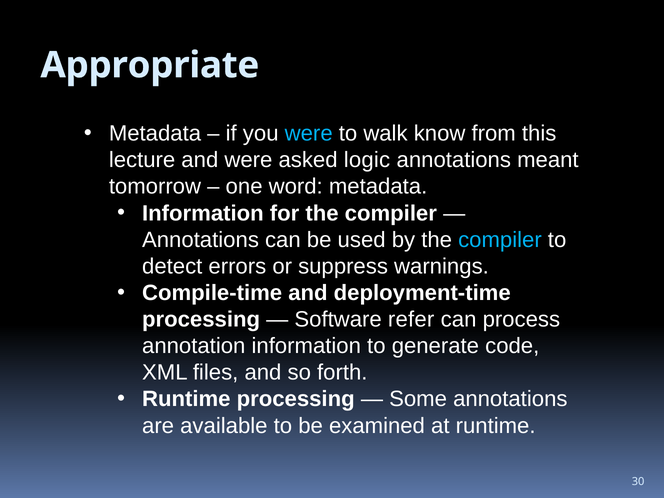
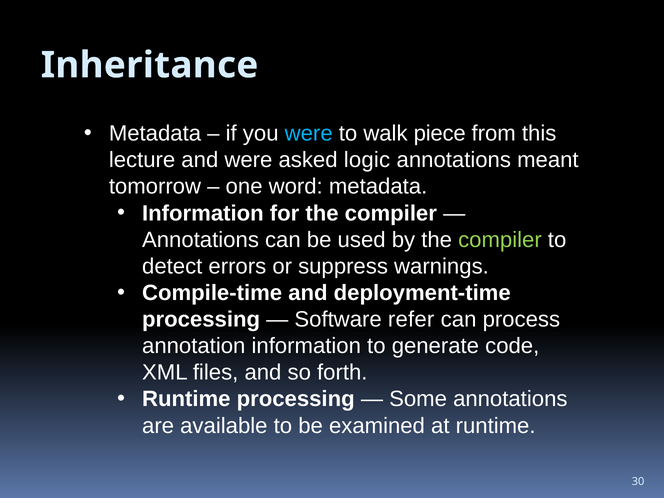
Appropriate: Appropriate -> Inheritance
know: know -> piece
compiler at (500, 240) colour: light blue -> light green
